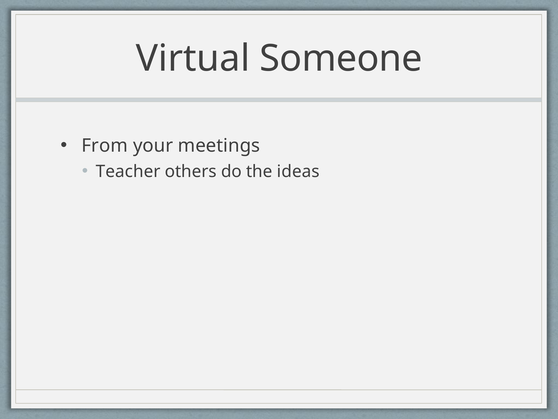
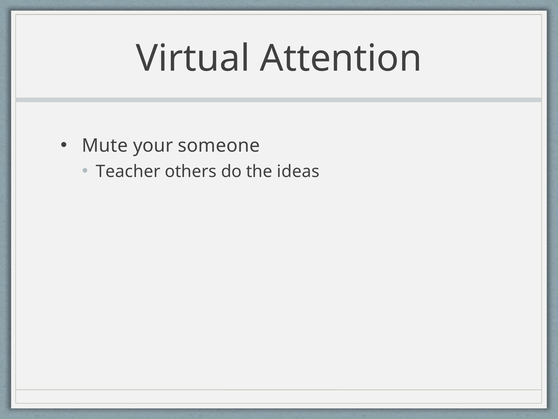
Someone: Someone -> Attention
From: From -> Mute
meetings: meetings -> someone
